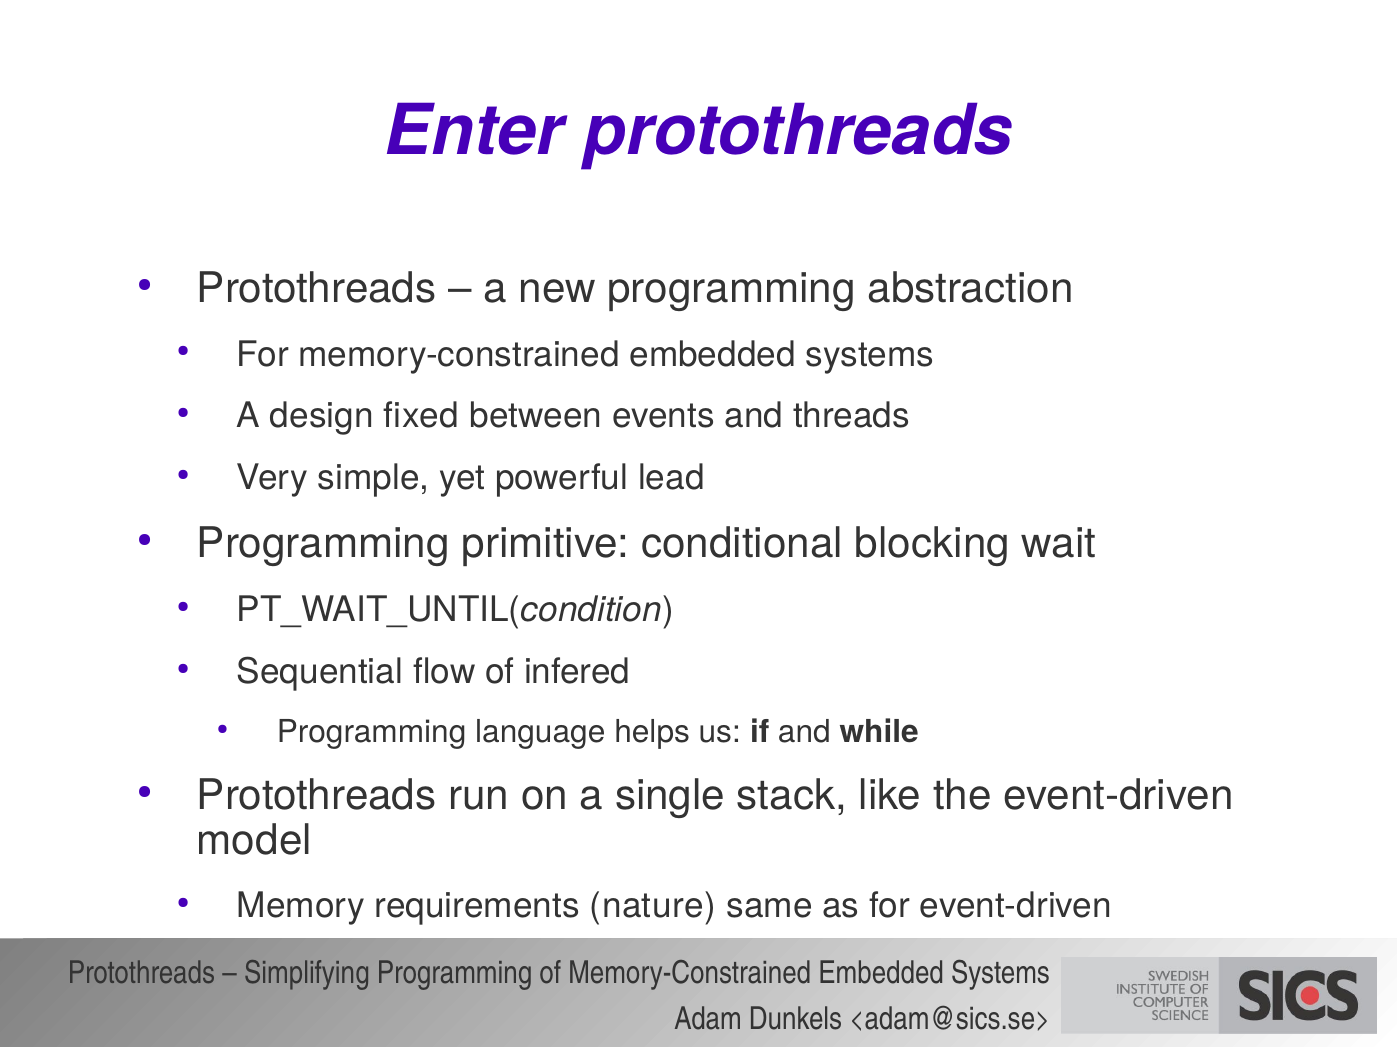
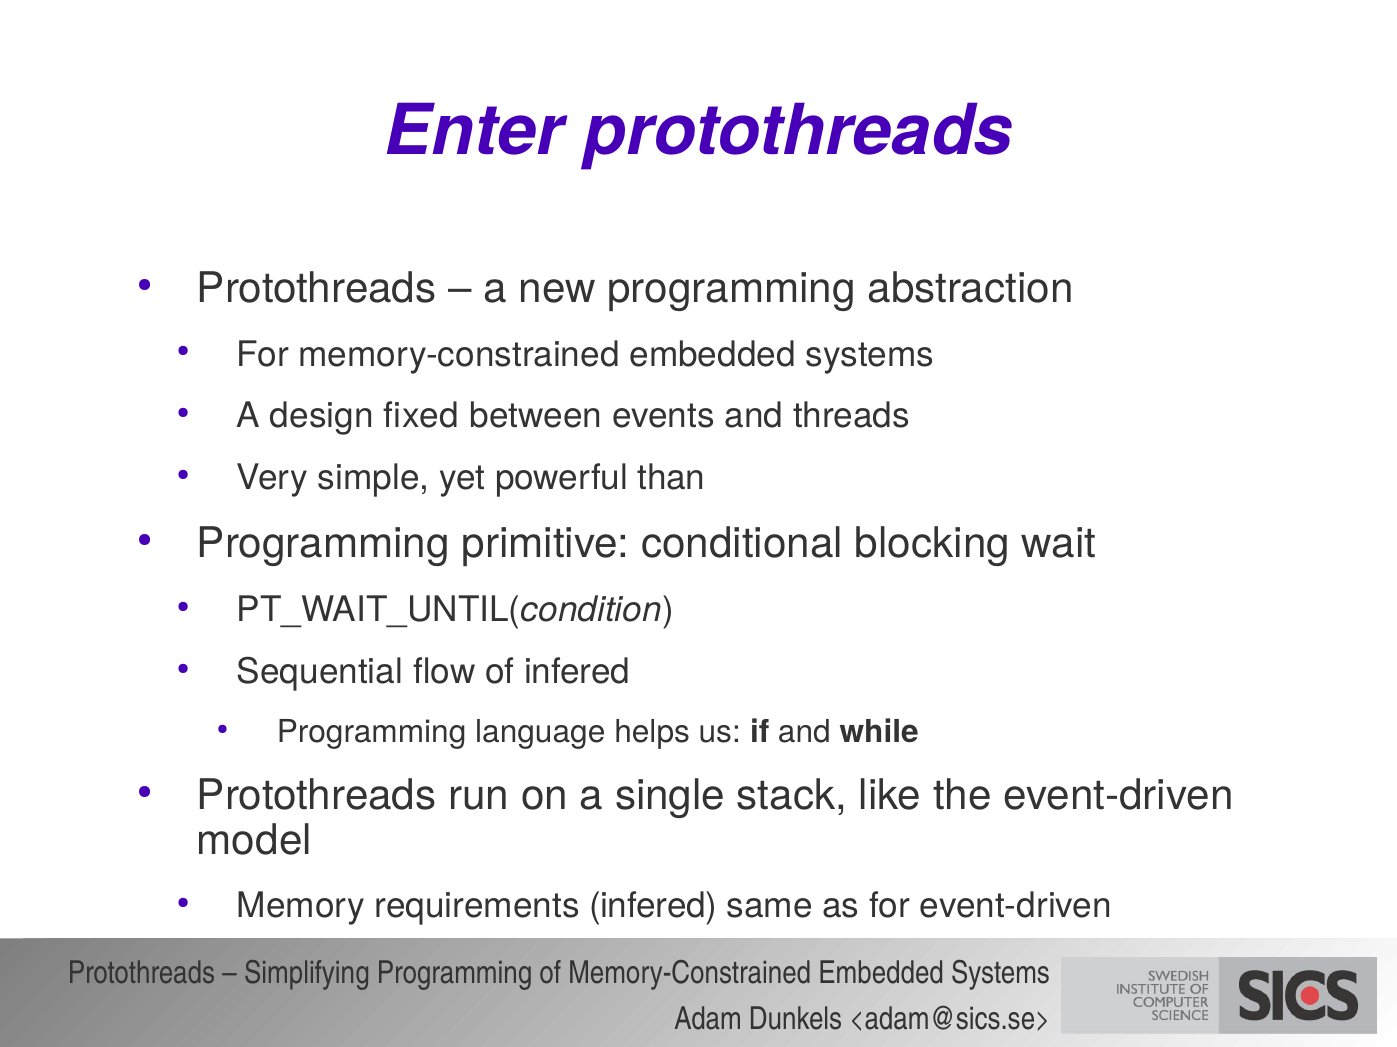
lead: lead -> than
requirements nature: nature -> infered
